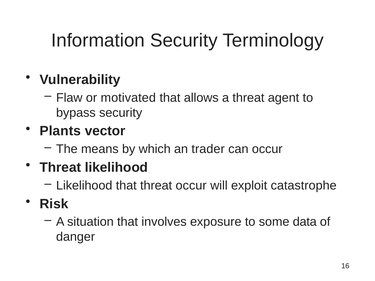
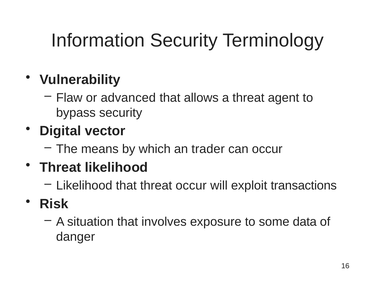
motivated: motivated -> advanced
Plants: Plants -> Digital
catastrophe: catastrophe -> transactions
